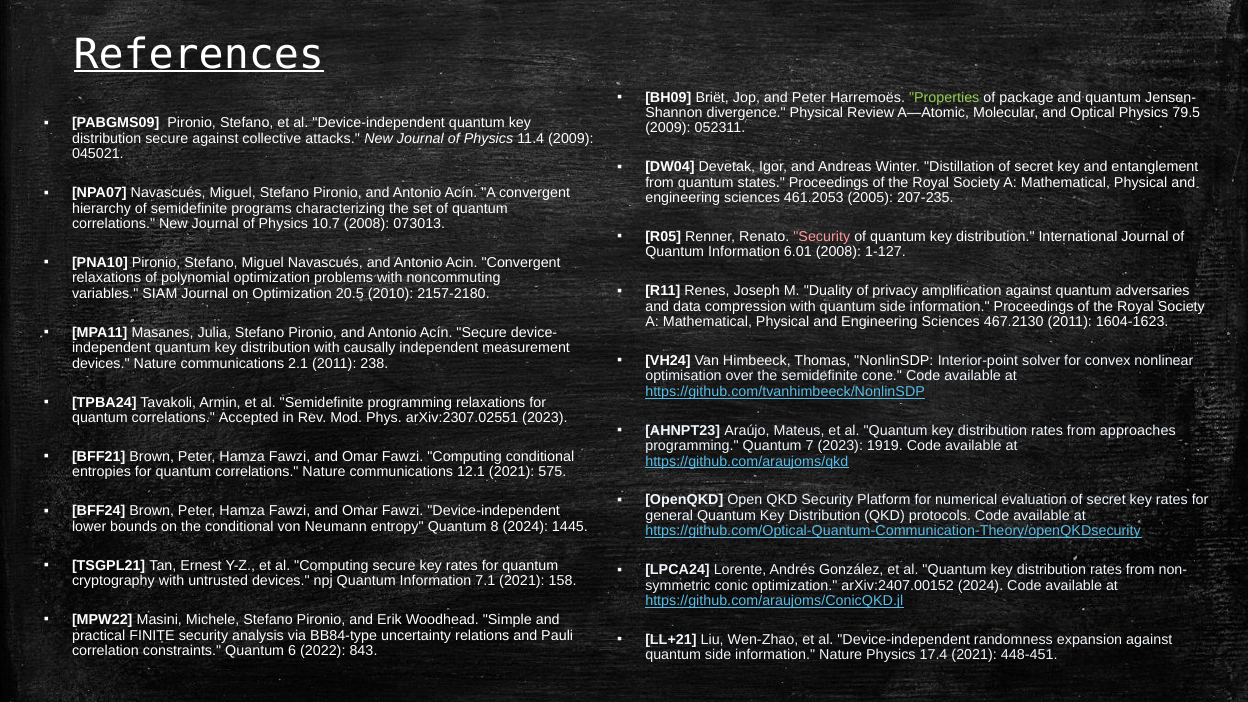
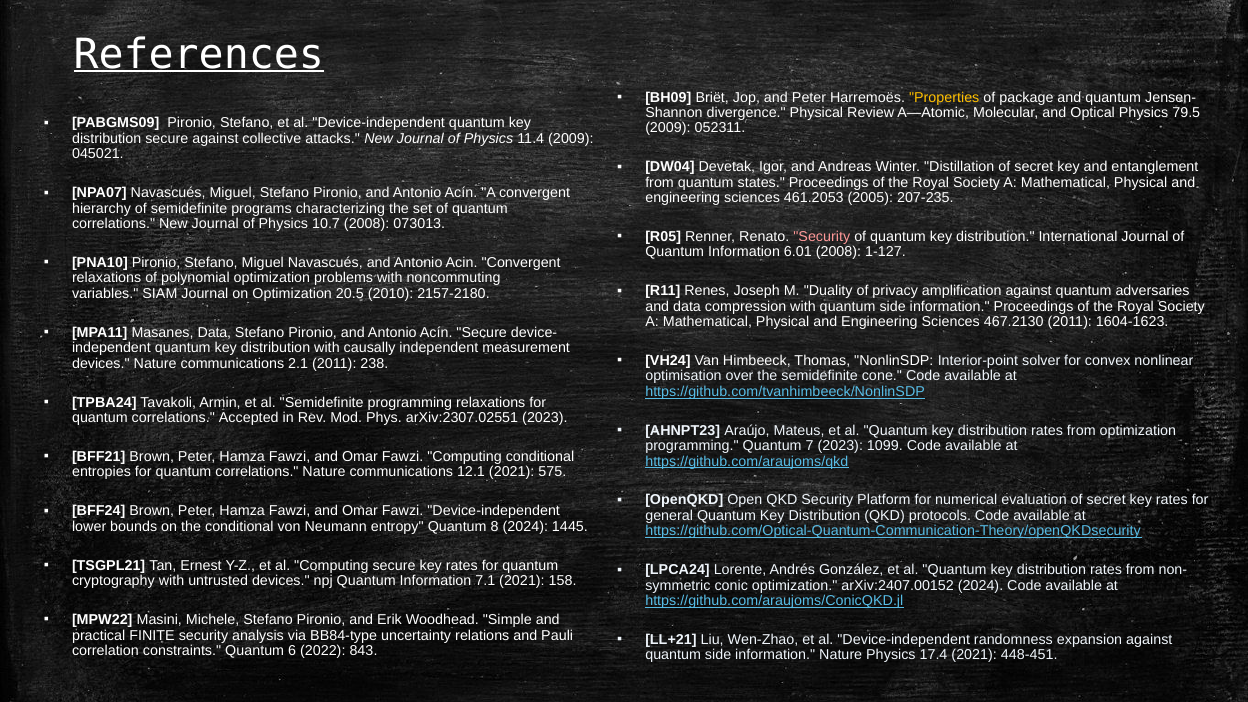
Properties colour: light green -> yellow
Masanes Julia: Julia -> Data
from approaches: approaches -> optimization
1919: 1919 -> 1099
